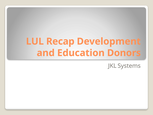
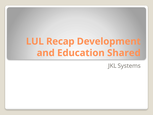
Donors: Donors -> Shared
